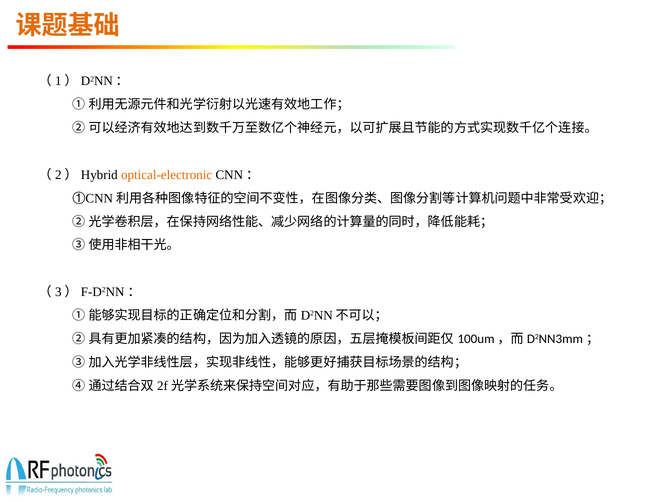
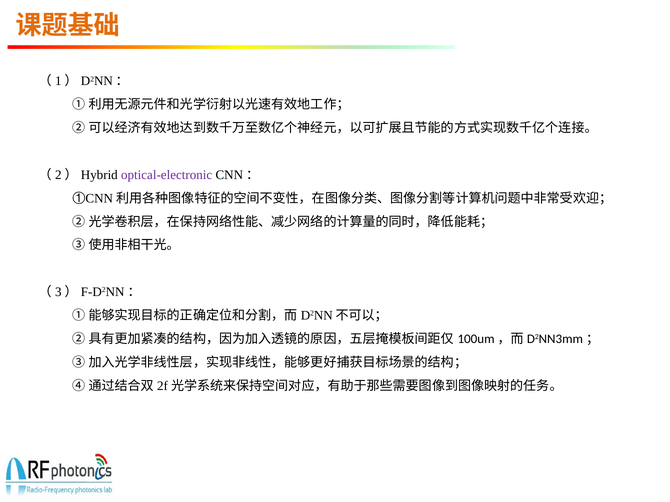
optical-electronic colour: orange -> purple
